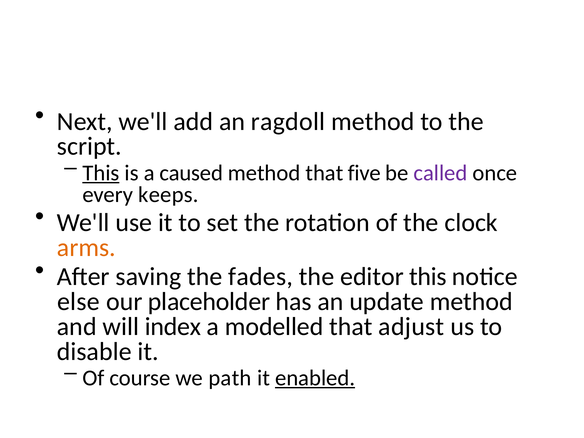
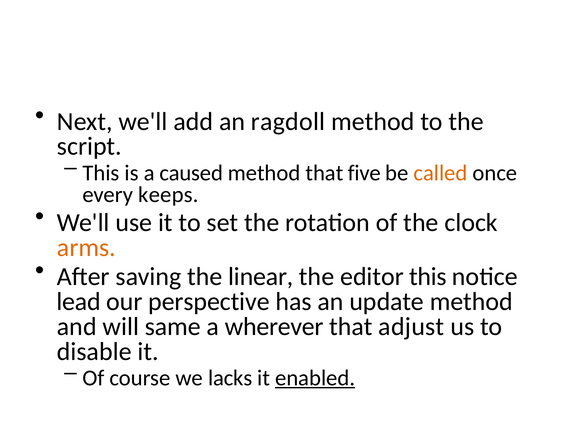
This at (101, 173) underline: present -> none
called colour: purple -> orange
fades: fades -> linear
else: else -> lead
placeholder: placeholder -> perspective
index: index -> same
modelled: modelled -> wherever
path: path -> lacks
